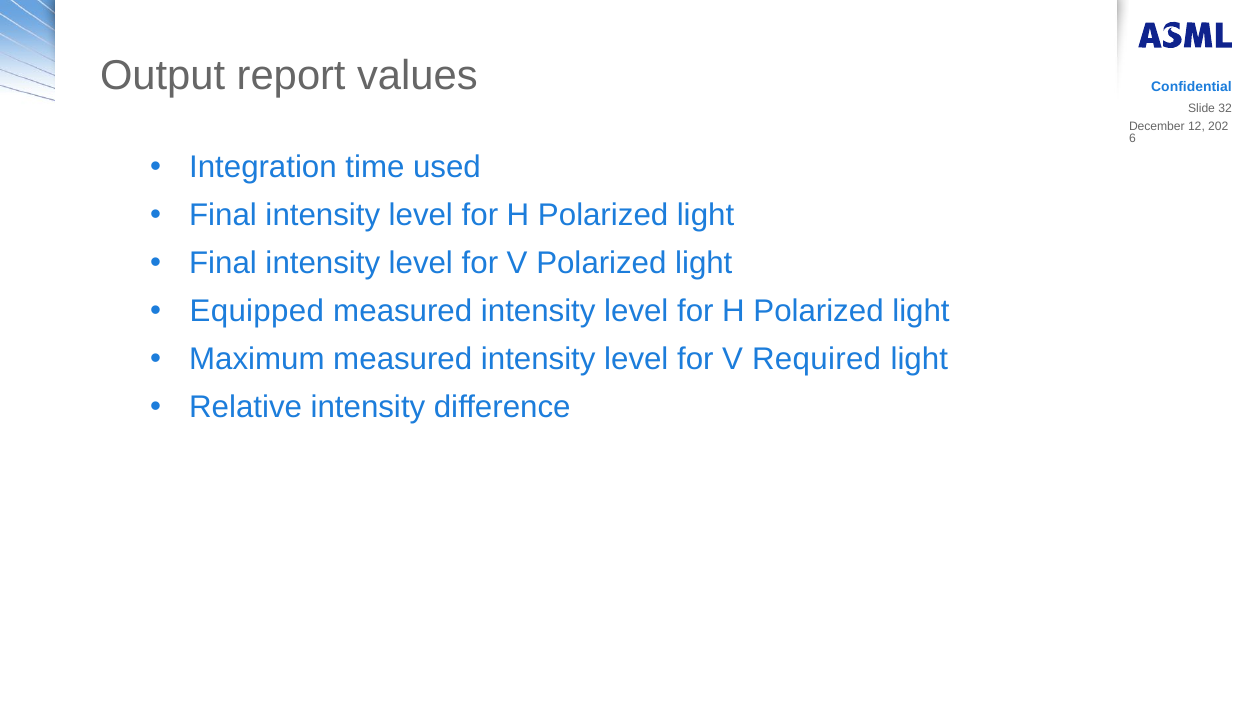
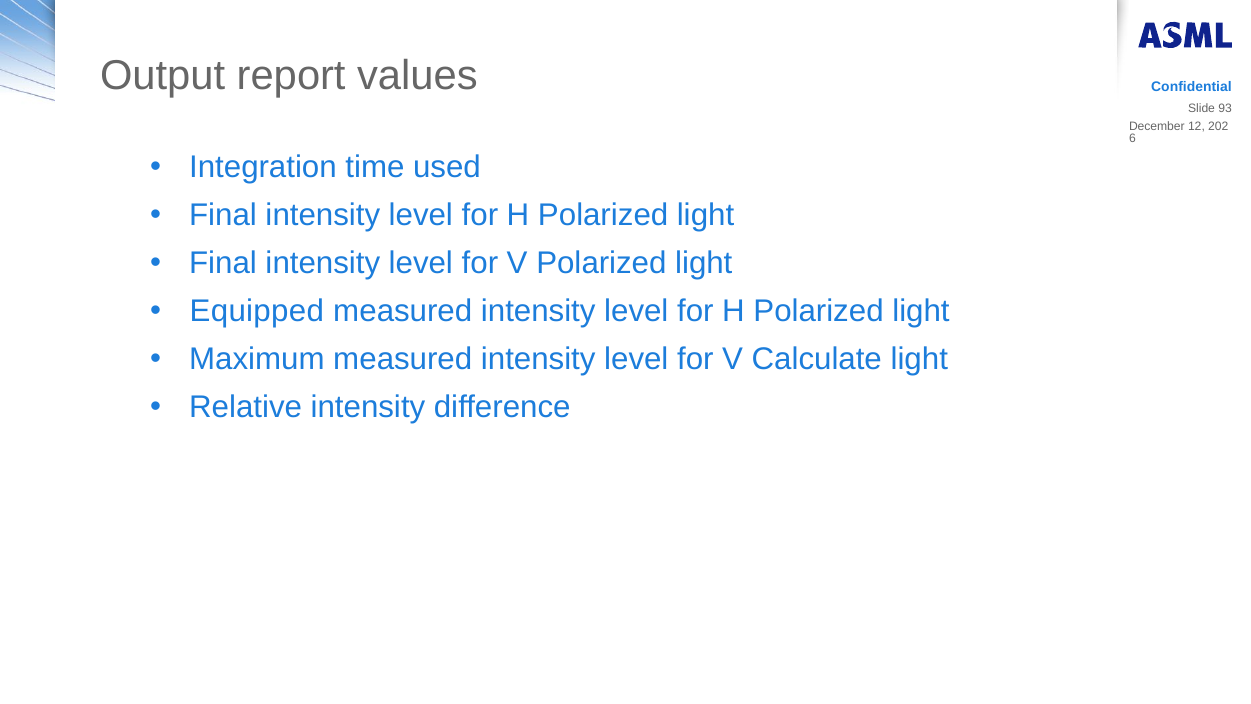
32: 32 -> 93
Required: Required -> Calculate
